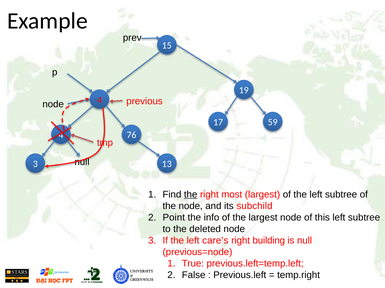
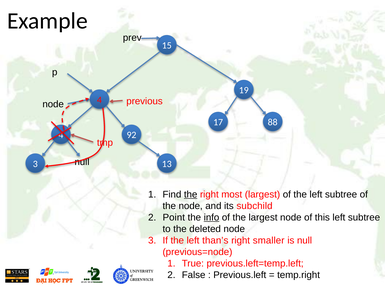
59: 59 -> 88
76: 76 -> 92
info underline: none -> present
care’s: care’s -> than’s
building: building -> smaller
